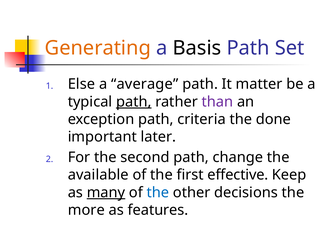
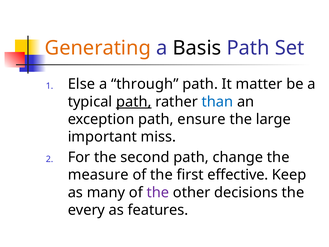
average: average -> through
than colour: purple -> blue
criteria: criteria -> ensure
done: done -> large
later: later -> miss
available: available -> measure
many underline: present -> none
the at (158, 192) colour: blue -> purple
more: more -> every
